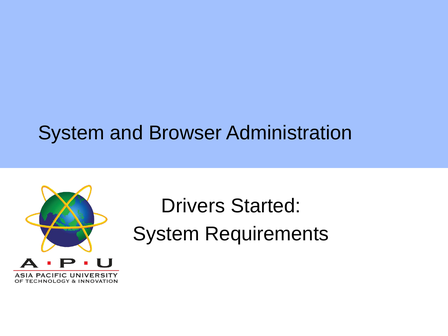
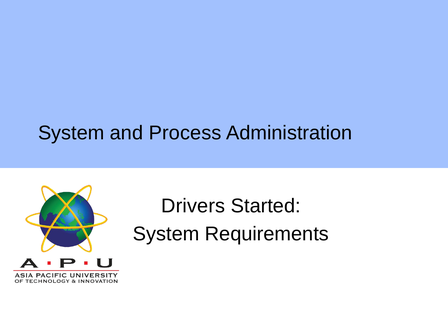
Browser: Browser -> Process
